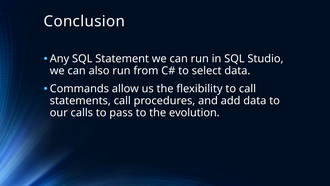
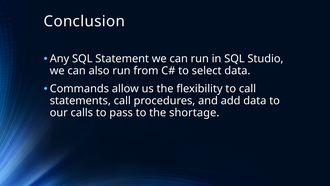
evolution: evolution -> shortage
